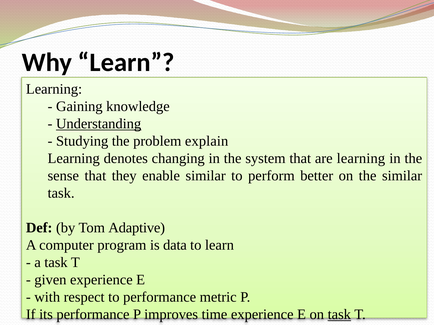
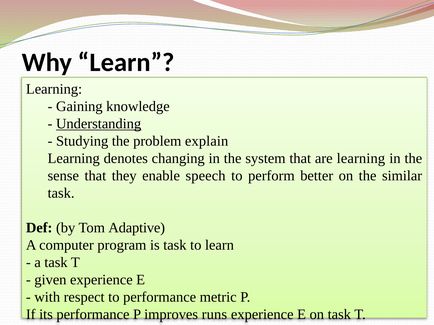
enable similar: similar -> speech
is data: data -> task
time: time -> runs
task at (339, 315) underline: present -> none
